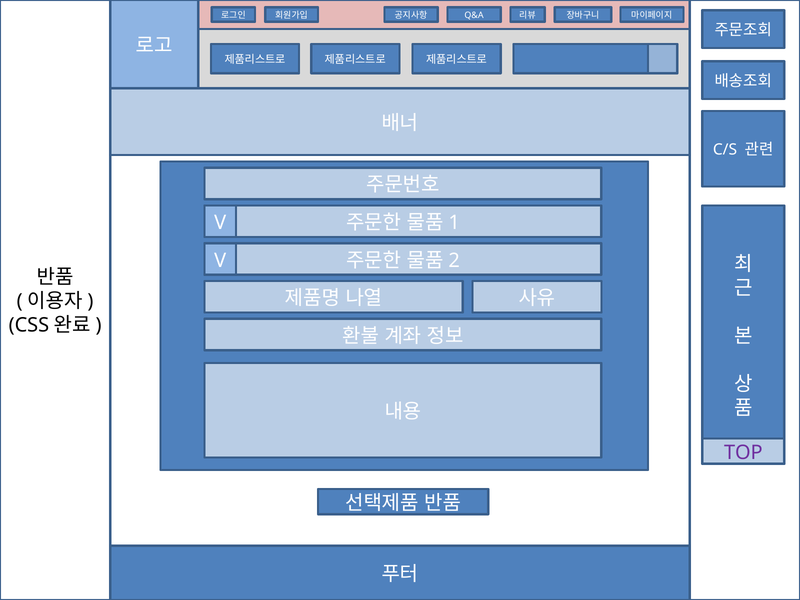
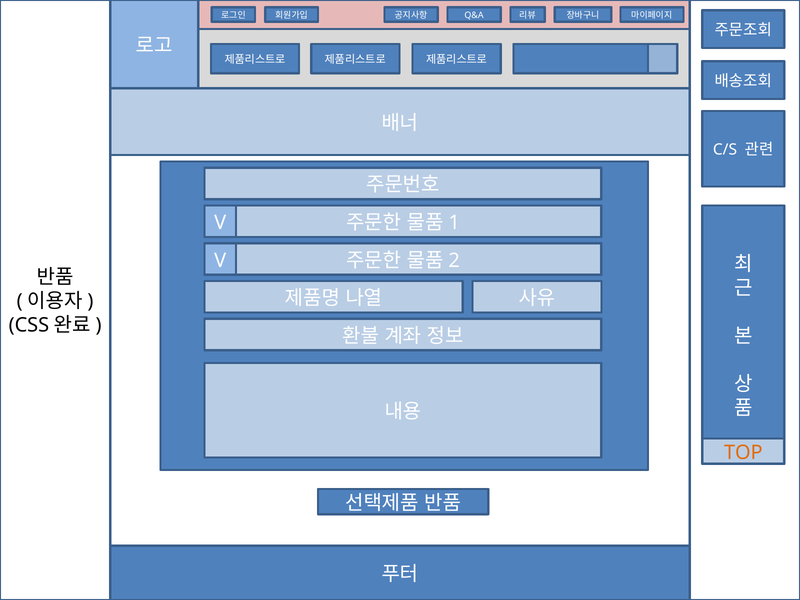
TOP colour: purple -> orange
